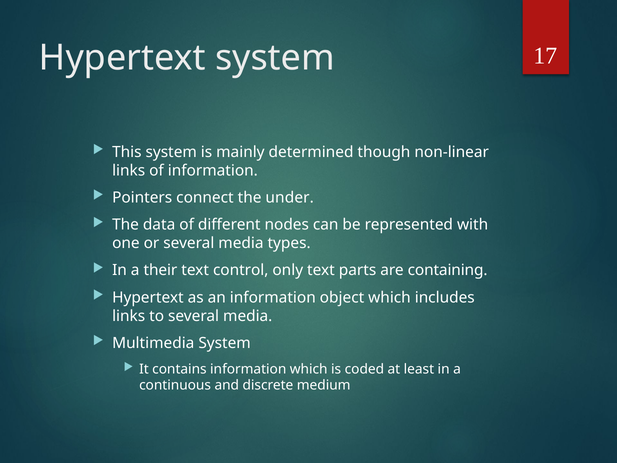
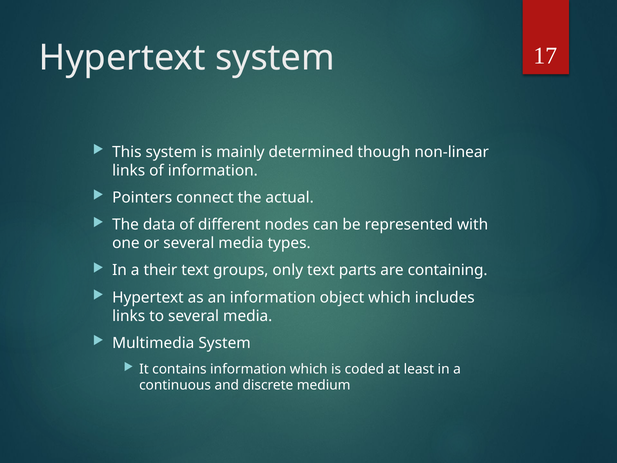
under: under -> actual
control: control -> groups
